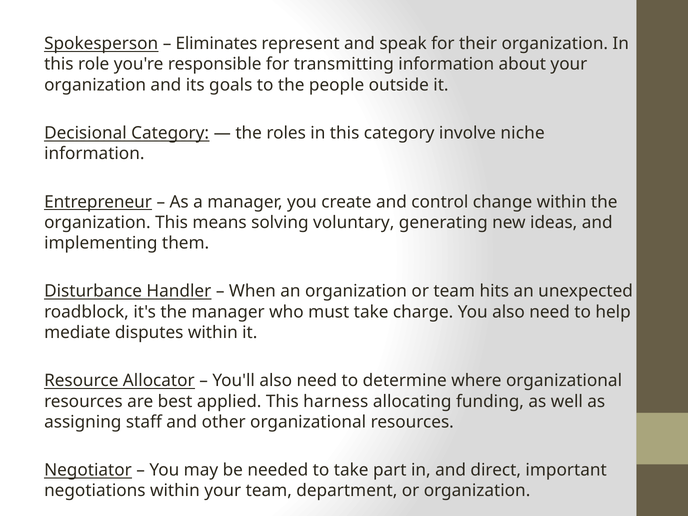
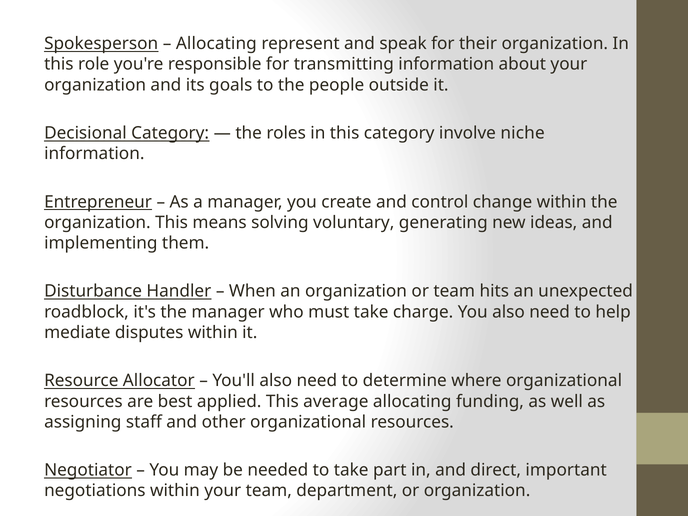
Eliminates at (216, 44): Eliminates -> Allocating
harness: harness -> average
